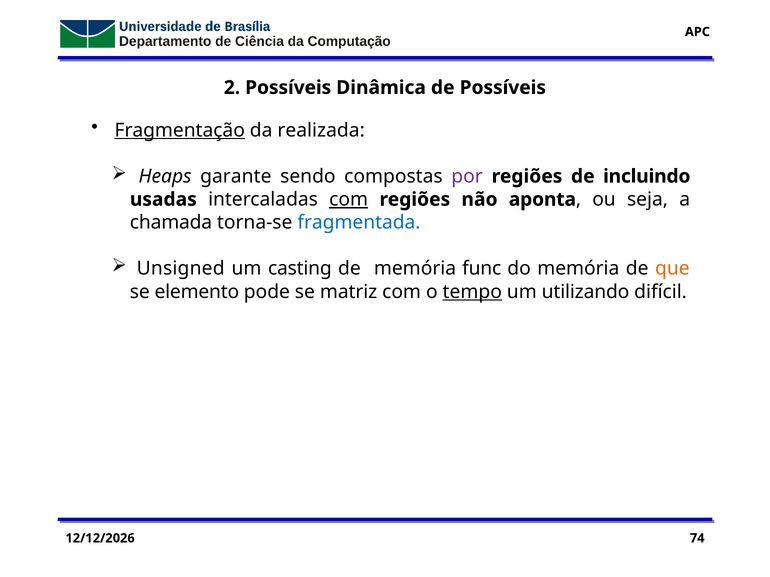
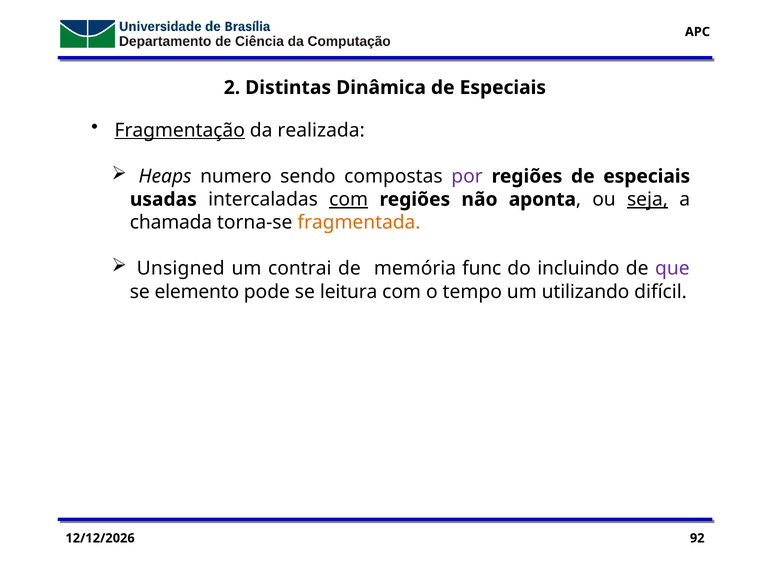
2 Possíveis: Possíveis -> Distintas
Dinâmica de Possíveis: Possíveis -> Especiais
garante: garante -> numero
regiões de incluindo: incluindo -> especiais
seja underline: none -> present
fragmentada colour: blue -> orange
casting: casting -> contrai
do memória: memória -> incluindo
que colour: orange -> purple
matriz: matriz -> leitura
tempo underline: present -> none
74: 74 -> 92
